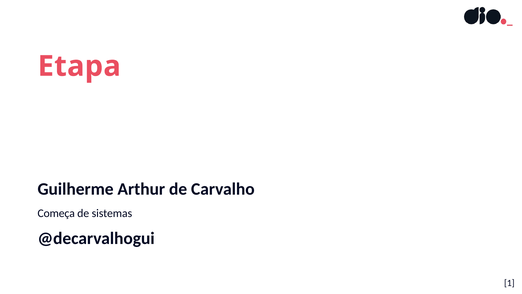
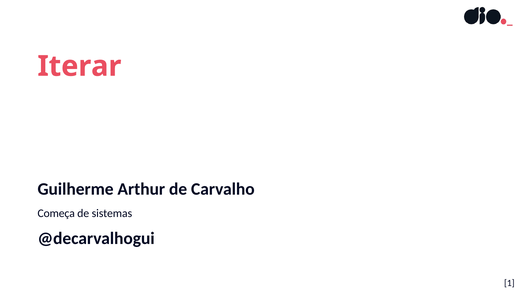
Etapa: Etapa -> Iterar
